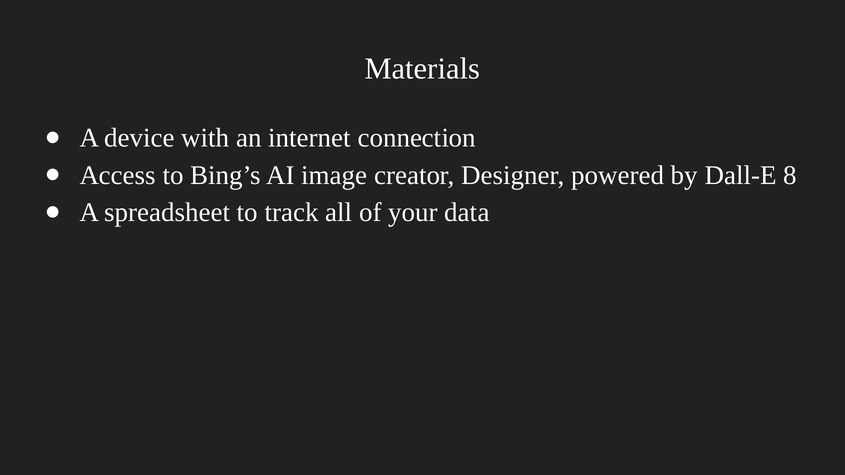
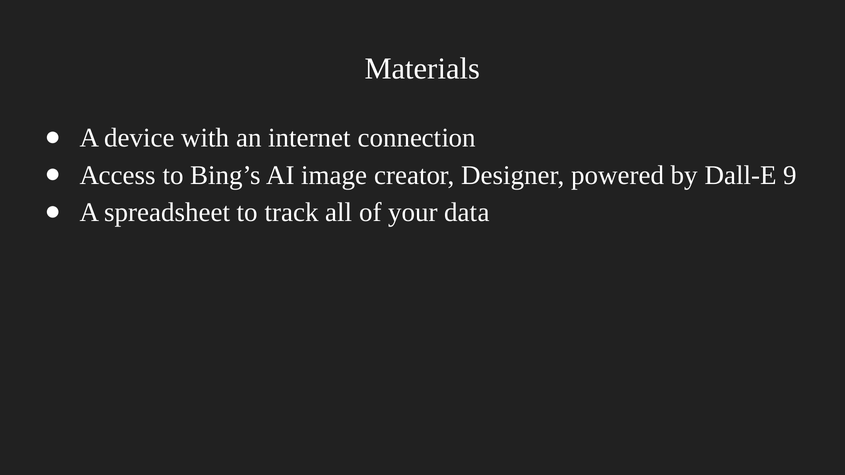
8: 8 -> 9
